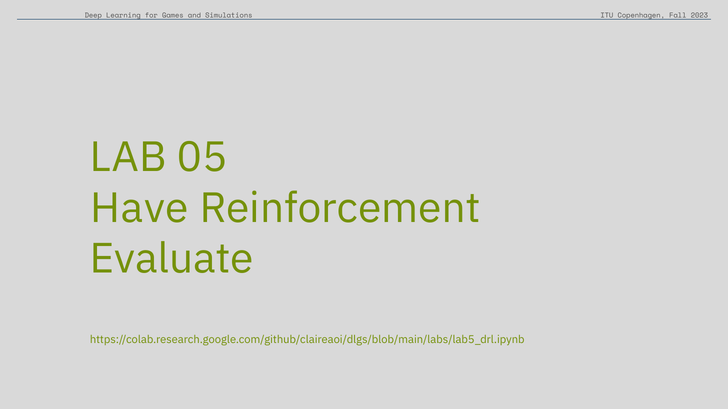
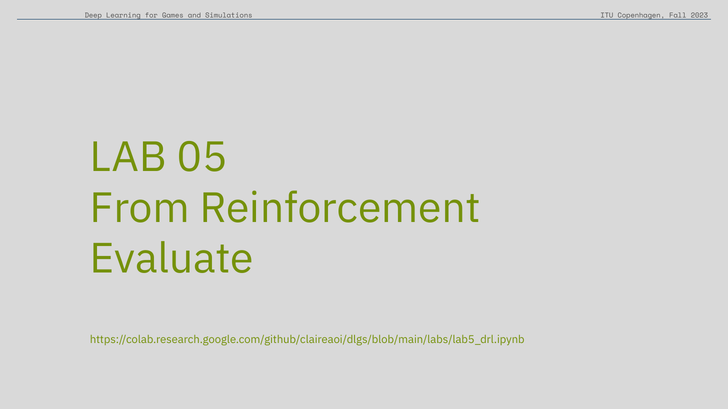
Have: Have -> From
